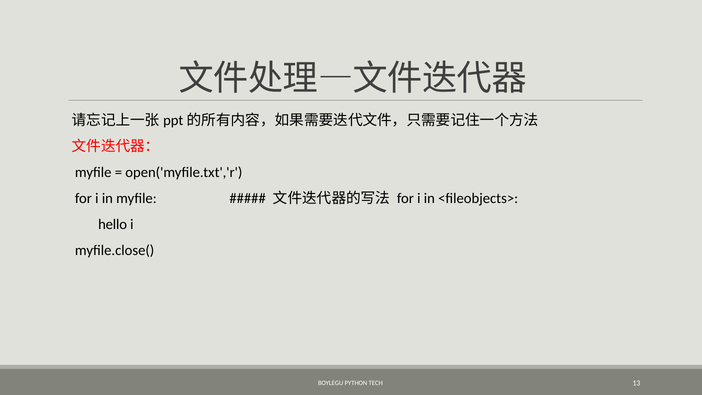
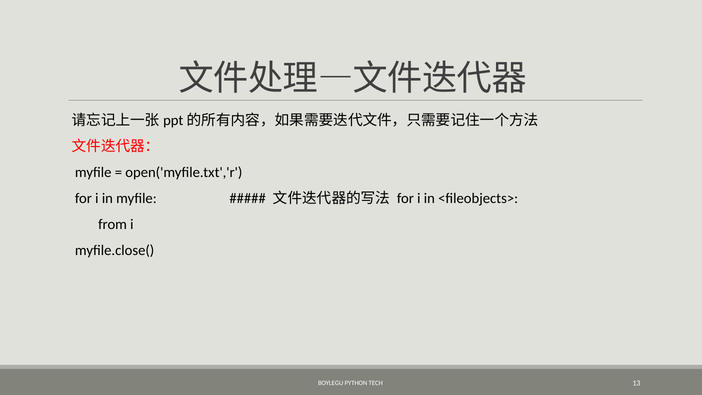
hello: hello -> from
